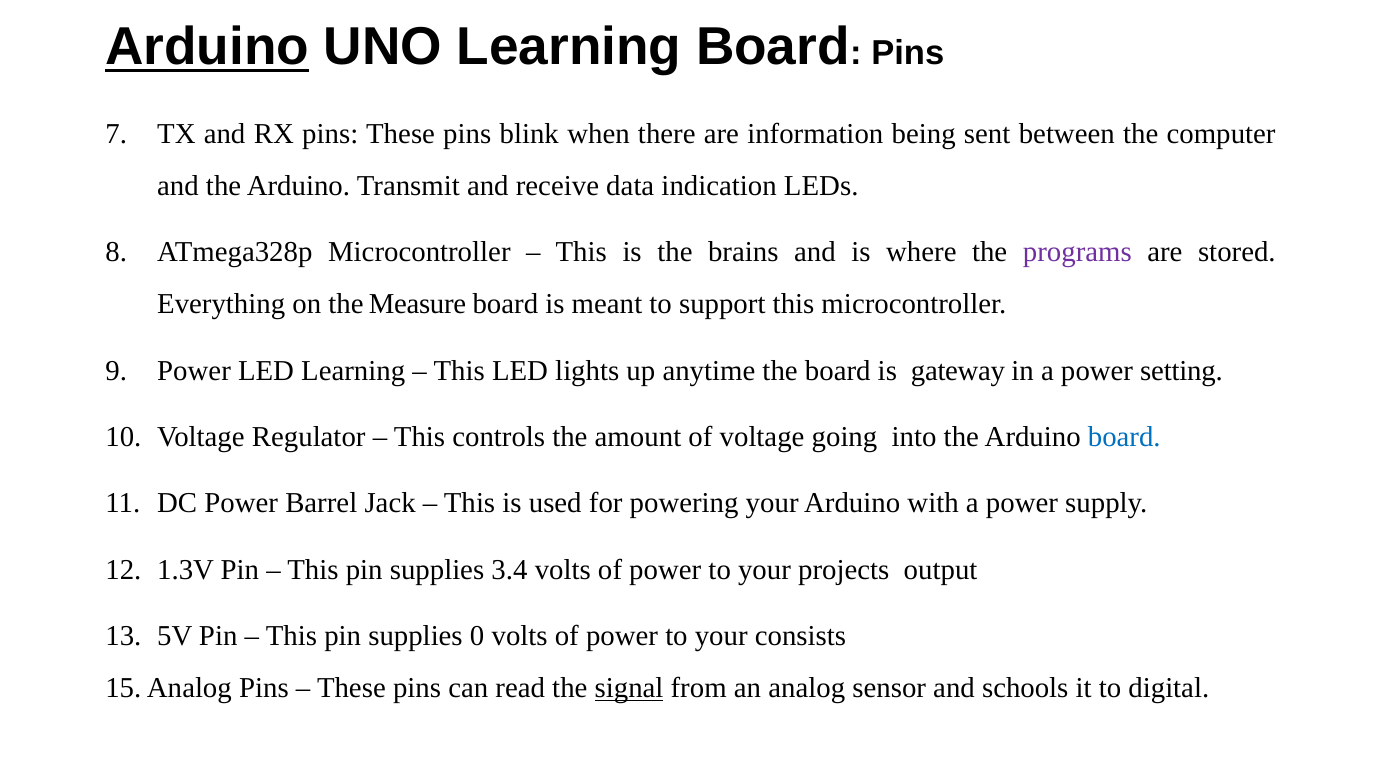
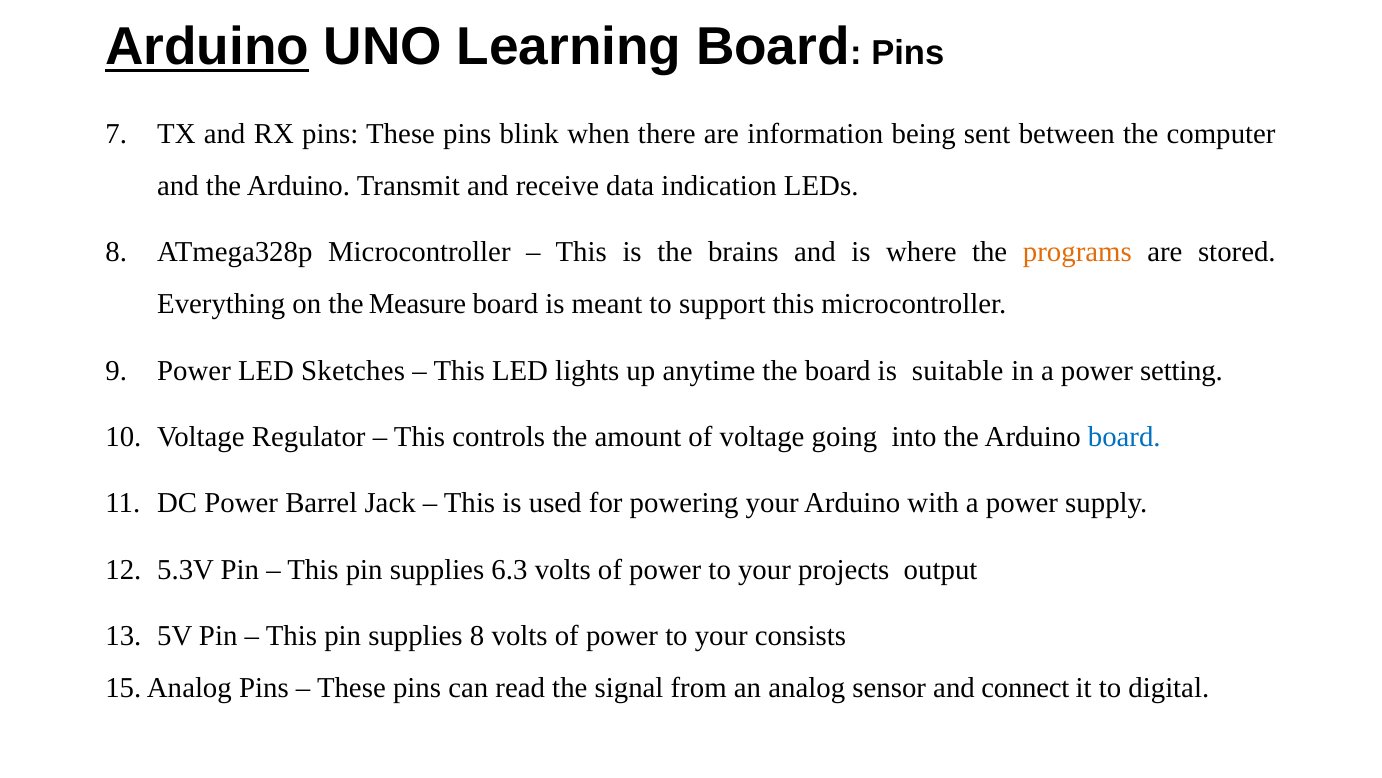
programs colour: purple -> orange
LED Learning: Learning -> Sketches
gateway: gateway -> suitable
1.3V: 1.3V -> 5.3V
3.4: 3.4 -> 6.3
supplies 0: 0 -> 8
signal underline: present -> none
schools: schools -> connect
